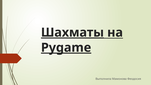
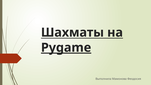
Шахматы underline: present -> none
